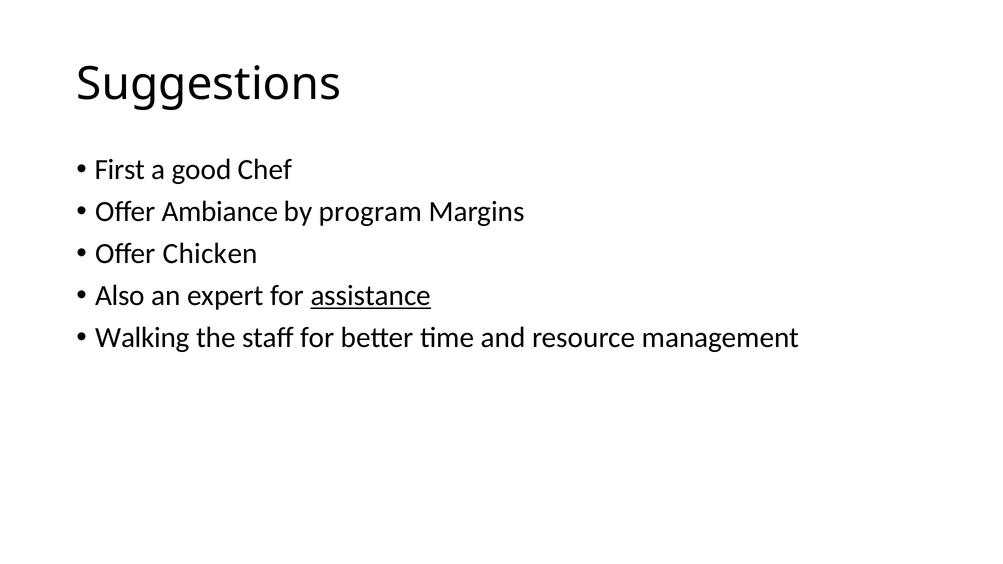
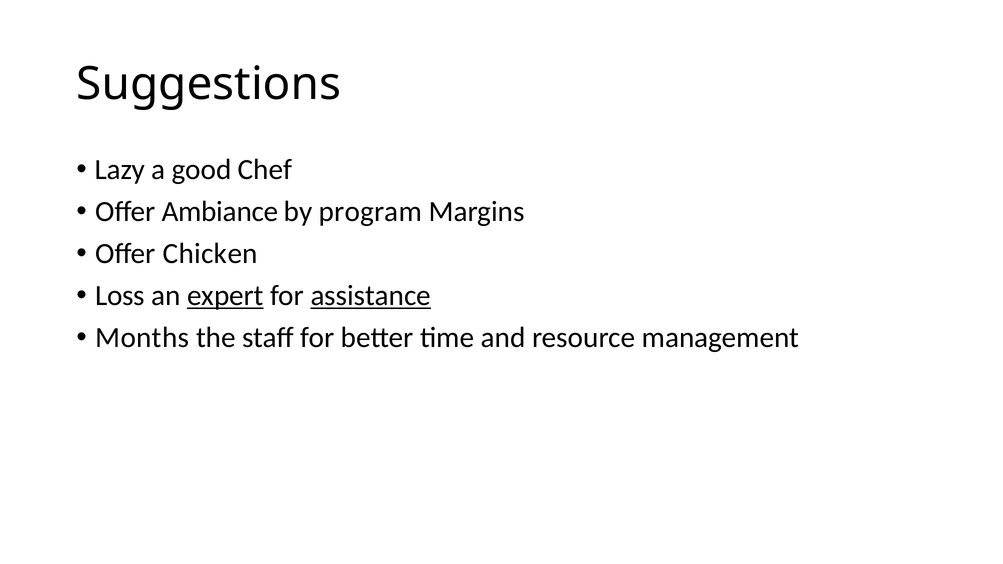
First: First -> Lazy
Also: Also -> Loss
expert underline: none -> present
Walking: Walking -> Months
